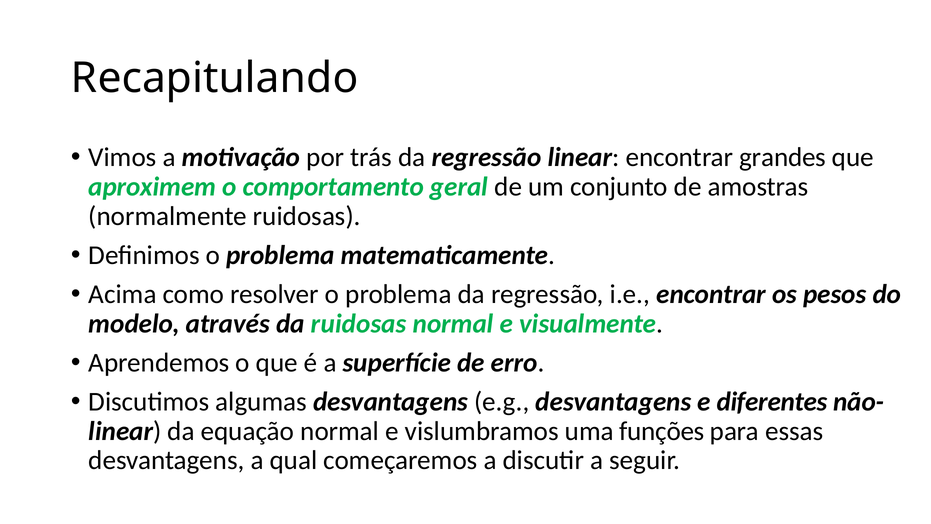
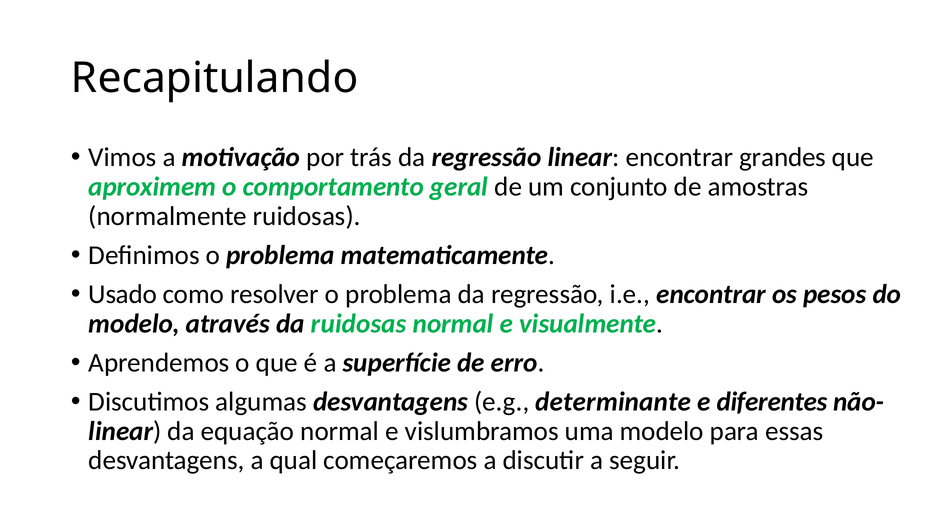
Acima: Acima -> Usado
e.g desvantagens: desvantagens -> determinante
uma funções: funções -> modelo
